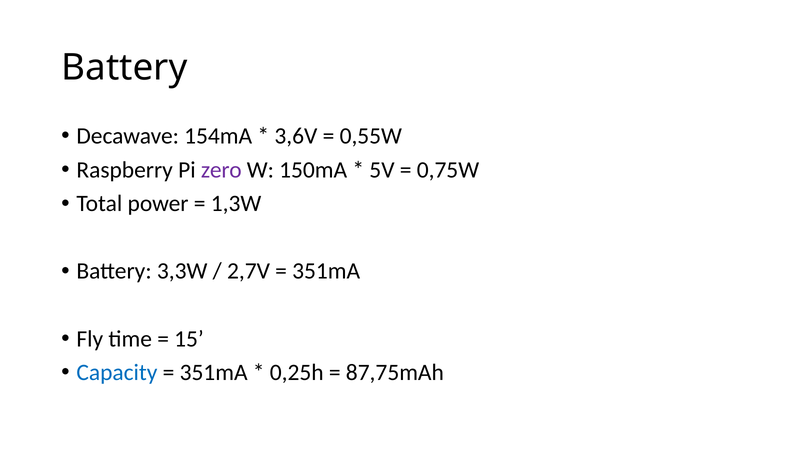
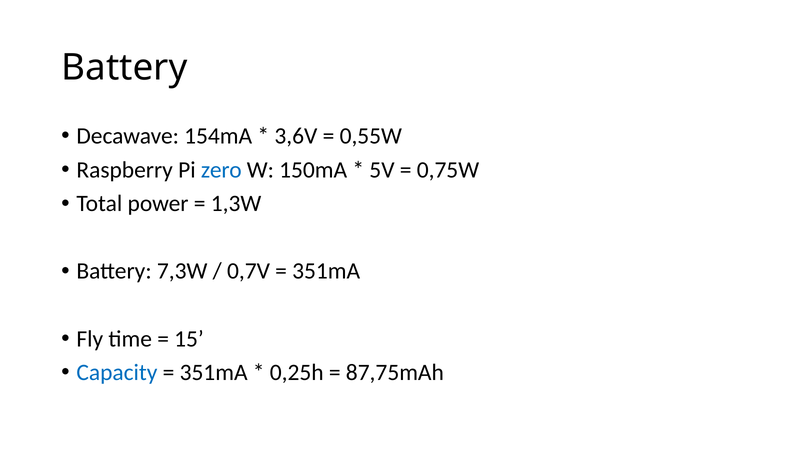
zero colour: purple -> blue
3,3W: 3,3W -> 7,3W
2,7V: 2,7V -> 0,7V
